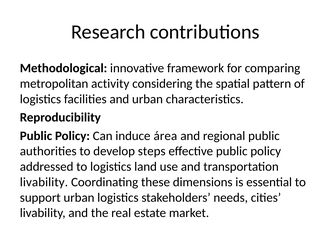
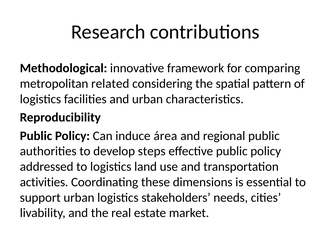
activity: activity -> related
livability at (44, 182): livability -> activities
